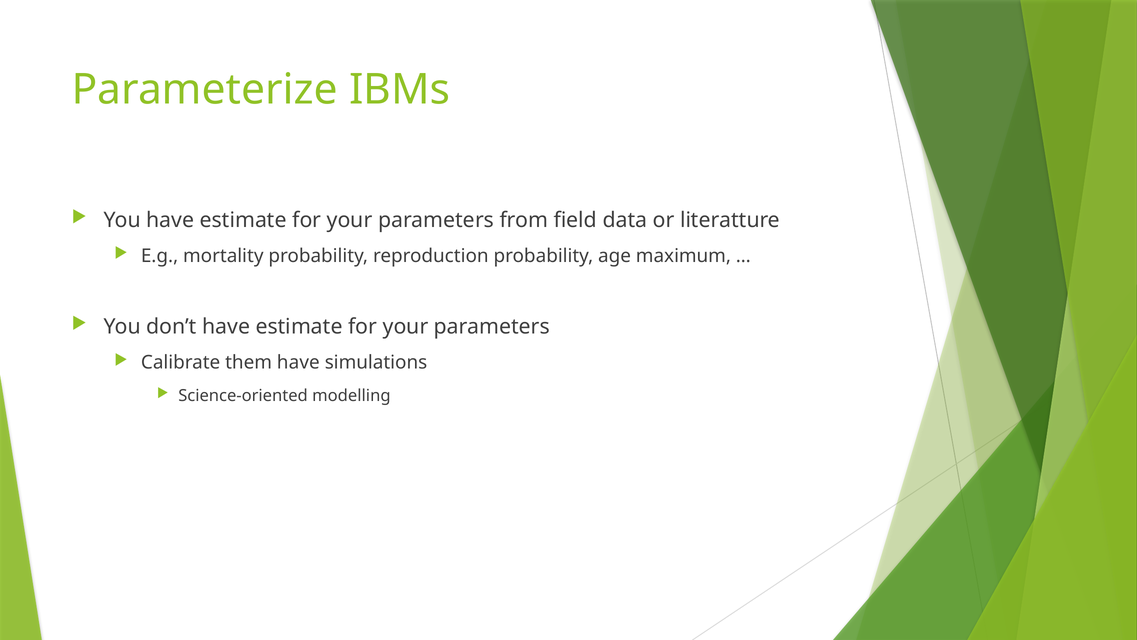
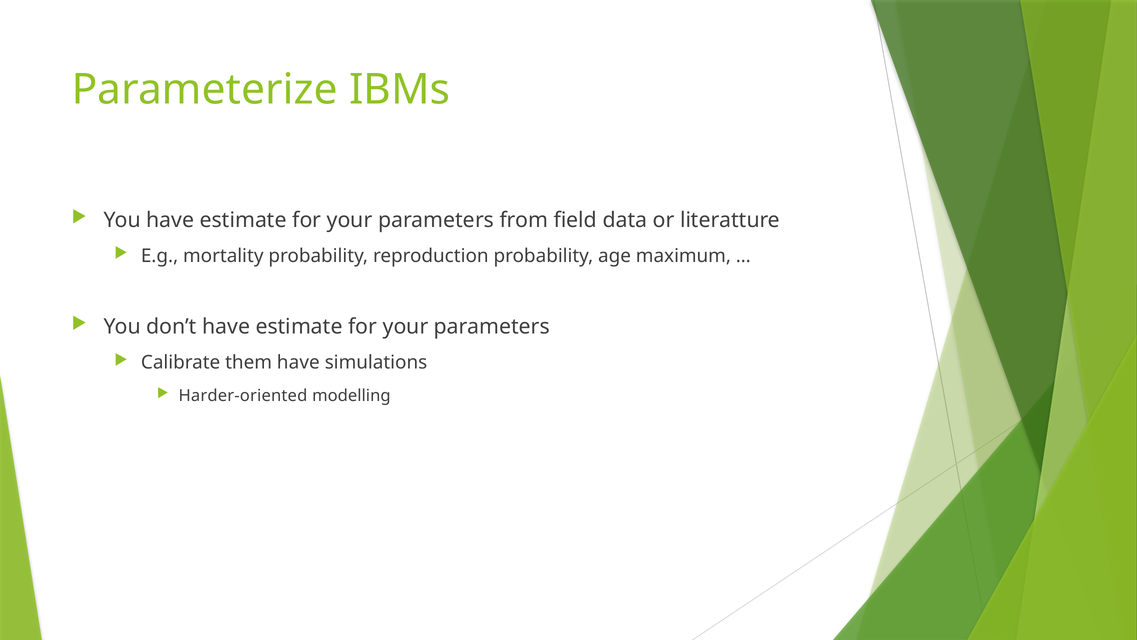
Science-oriented: Science-oriented -> Harder-oriented
